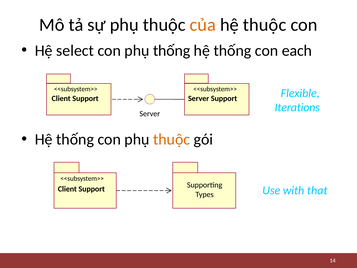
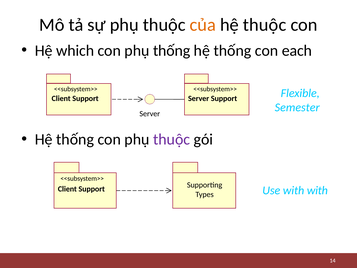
select: select -> which
Iterations: Iterations -> Semester
thuộc at (172, 139) colour: orange -> purple
with that: that -> with
